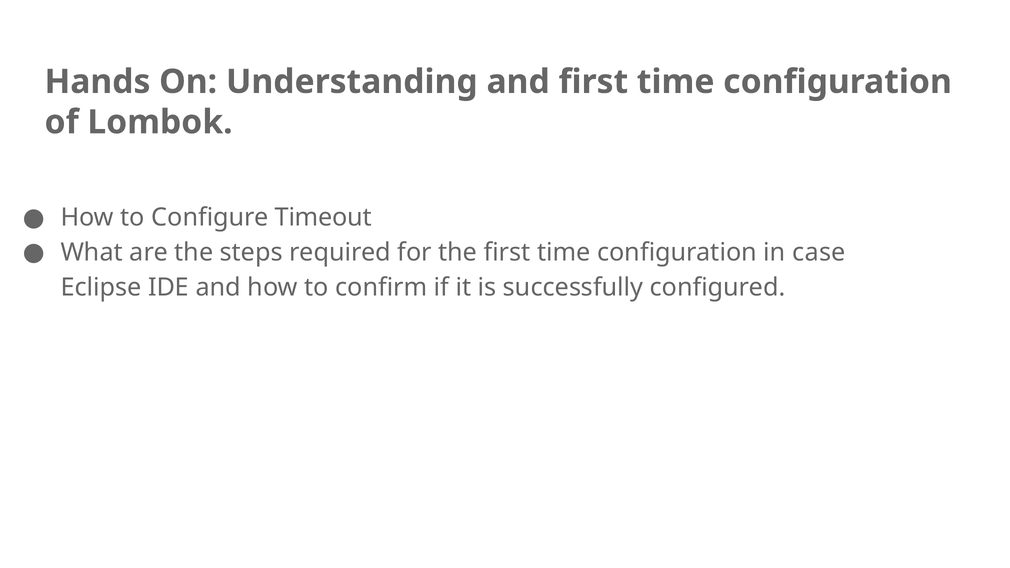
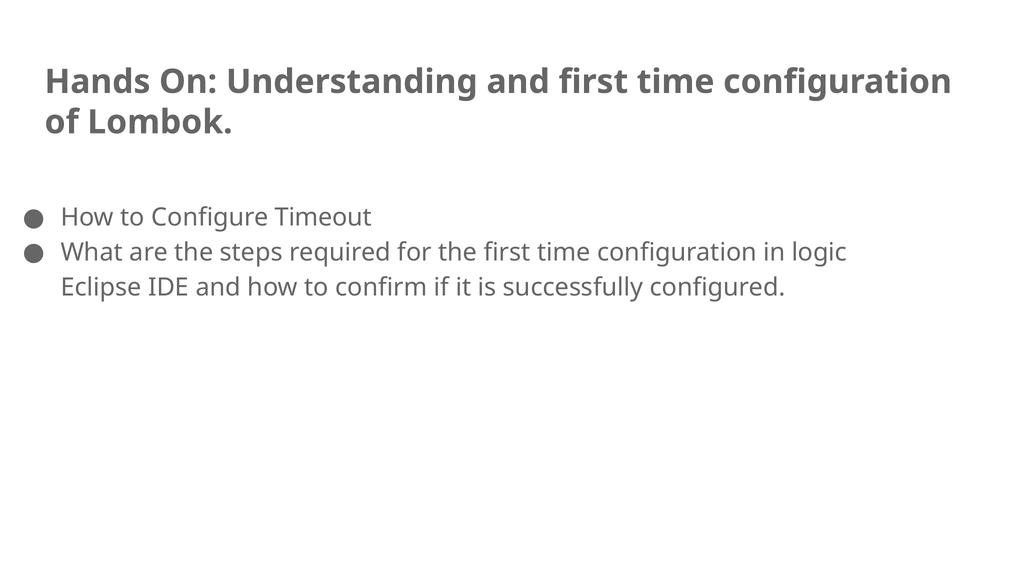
case: case -> logic
